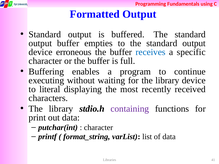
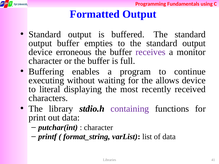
receives colour: blue -> purple
specific: specific -> monitor
for the library: library -> allows
